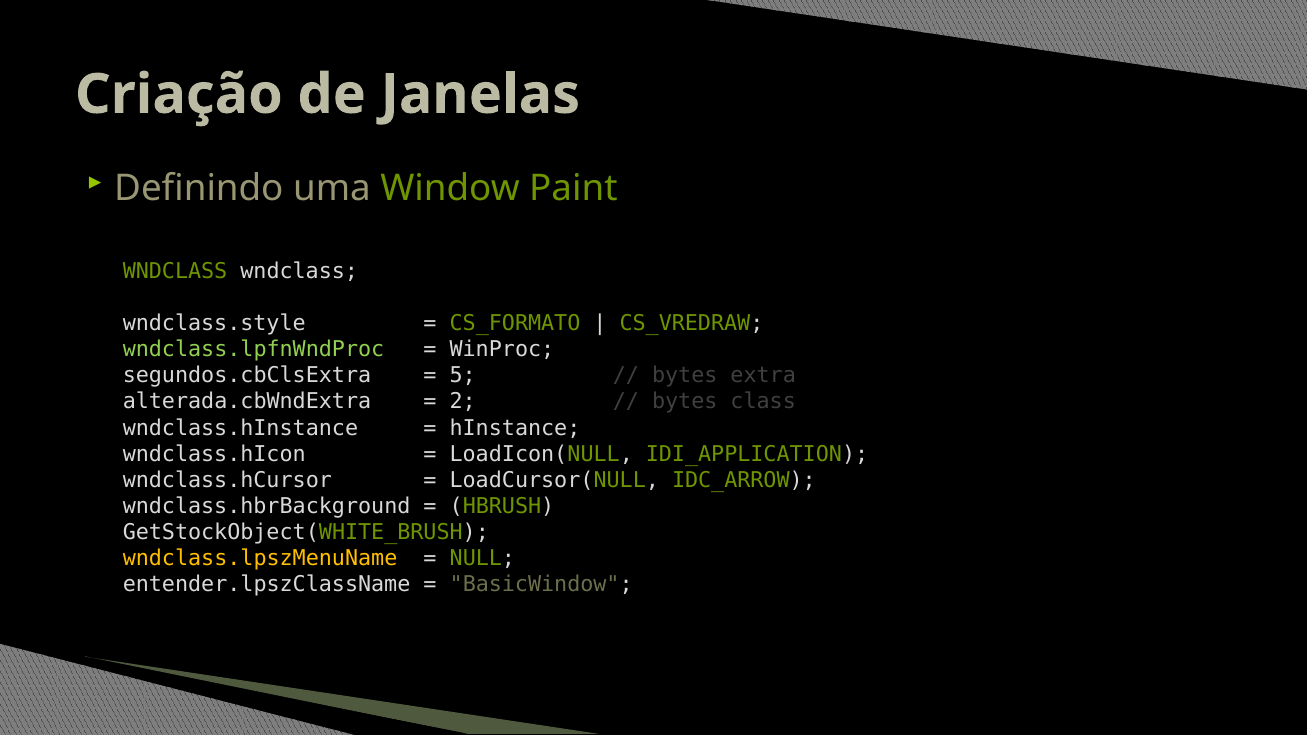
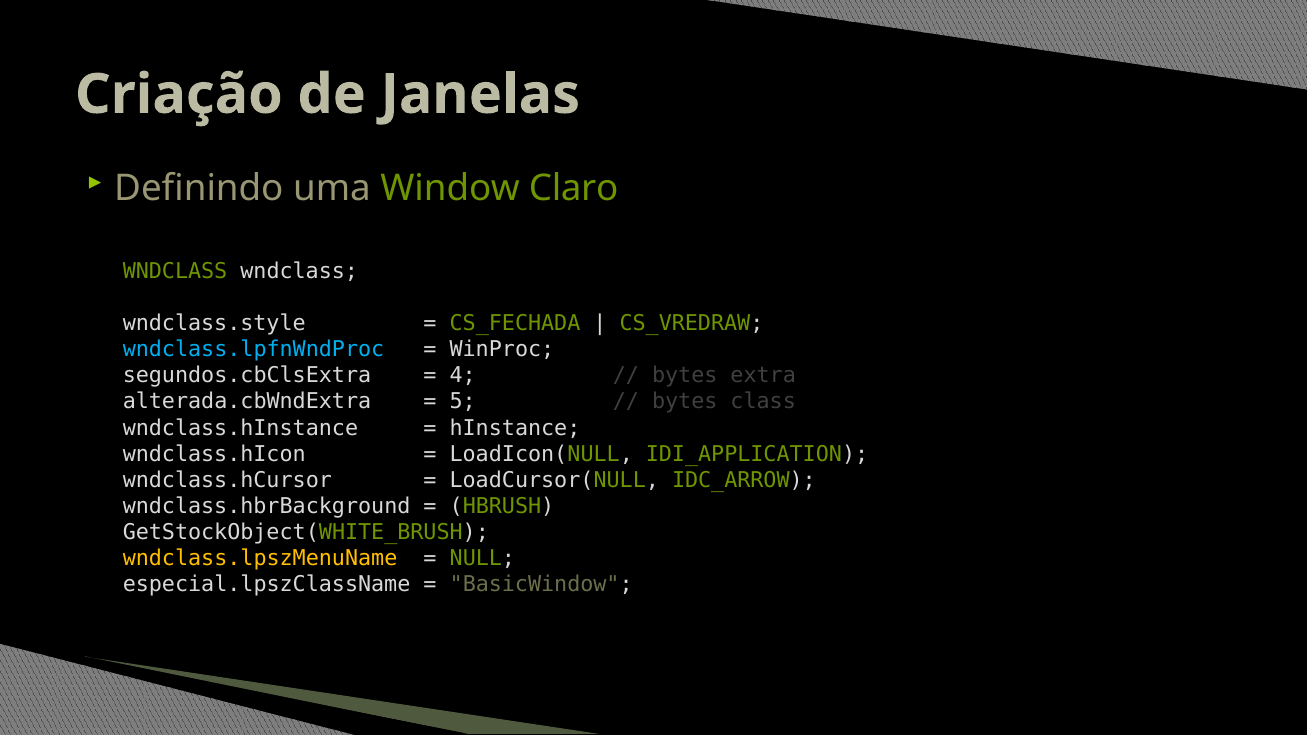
Paint: Paint -> Claro
CS_FORMATO: CS_FORMATO -> CS_FECHADA
wndclass.lpfnWndProc colour: light green -> light blue
5: 5 -> 4
2: 2 -> 5
entender.lpszClassName: entender.lpszClassName -> especial.lpszClassName
